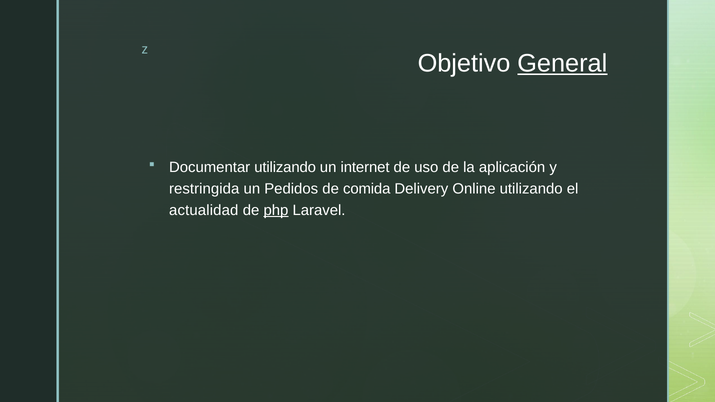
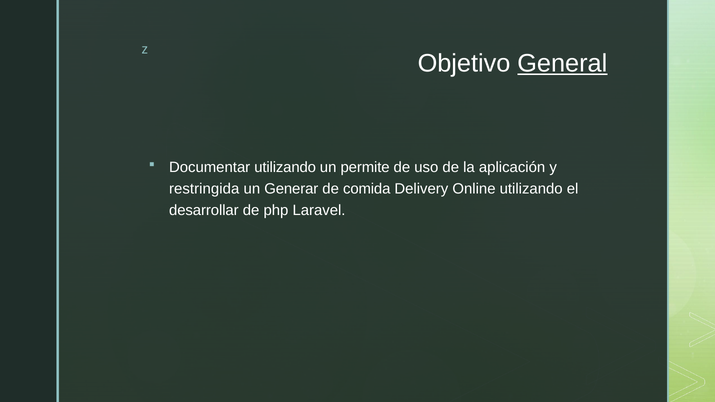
internet: internet -> permite
Pedidos: Pedidos -> Generar
actualidad: actualidad -> desarrollar
php underline: present -> none
